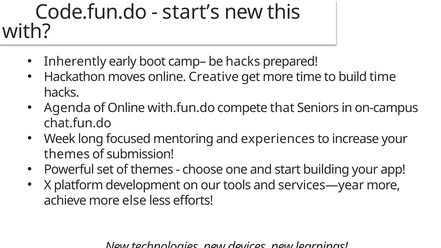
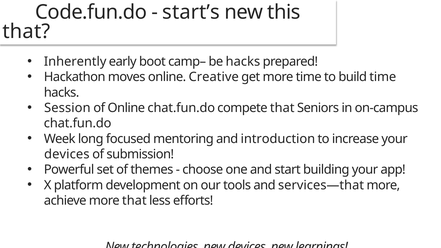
with at (27, 31): with -> that
Agenda: Agenda -> Session
Online with.fun.do: with.fun.do -> chat.fun.do
experiences: experiences -> introduction
themes at (67, 154): themes -> devices
services—year: services—year -> services—that
more else: else -> that
